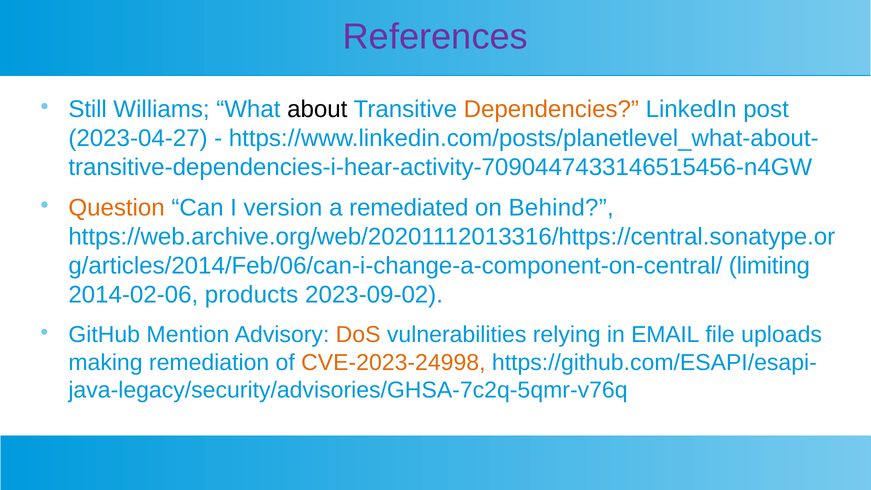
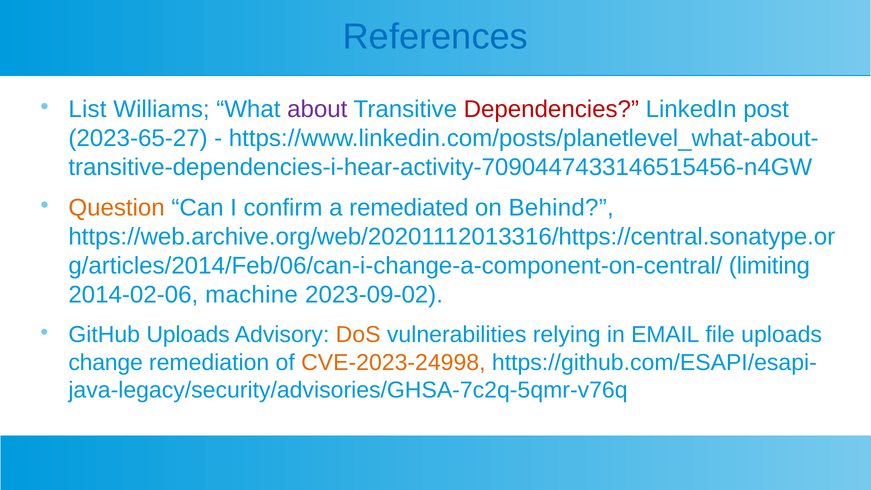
References colour: purple -> blue
Still: Still -> List
about colour: black -> purple
Dependencies colour: orange -> red
2023-04-27: 2023-04-27 -> 2023-65-27
version: version -> confirm
products: products -> machine
GitHub Mention: Mention -> Uploads
making: making -> change
